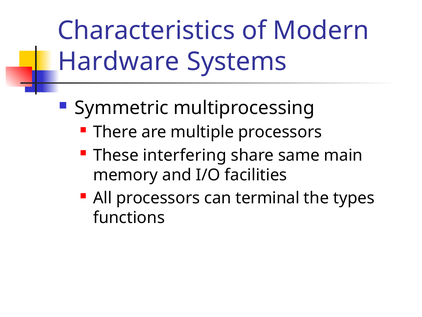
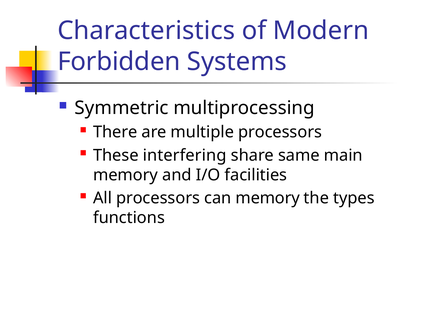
Hardware: Hardware -> Forbidden
can terminal: terminal -> memory
